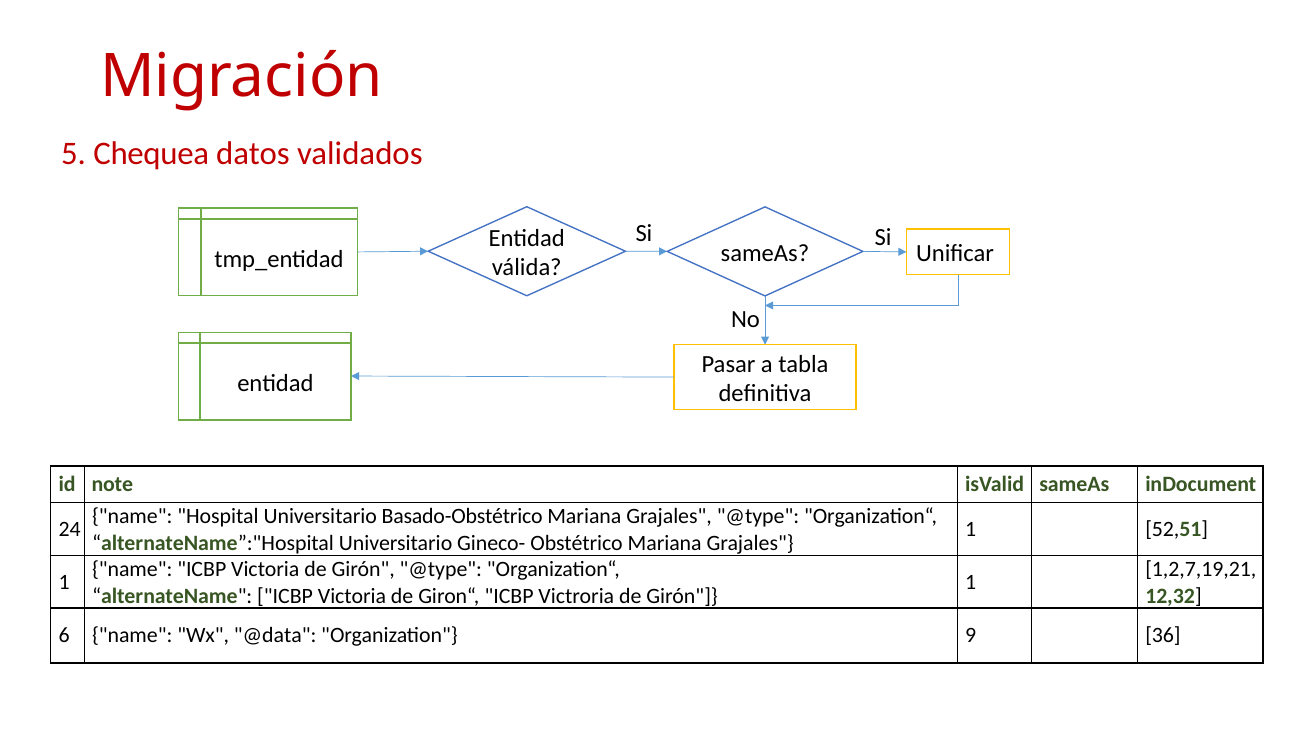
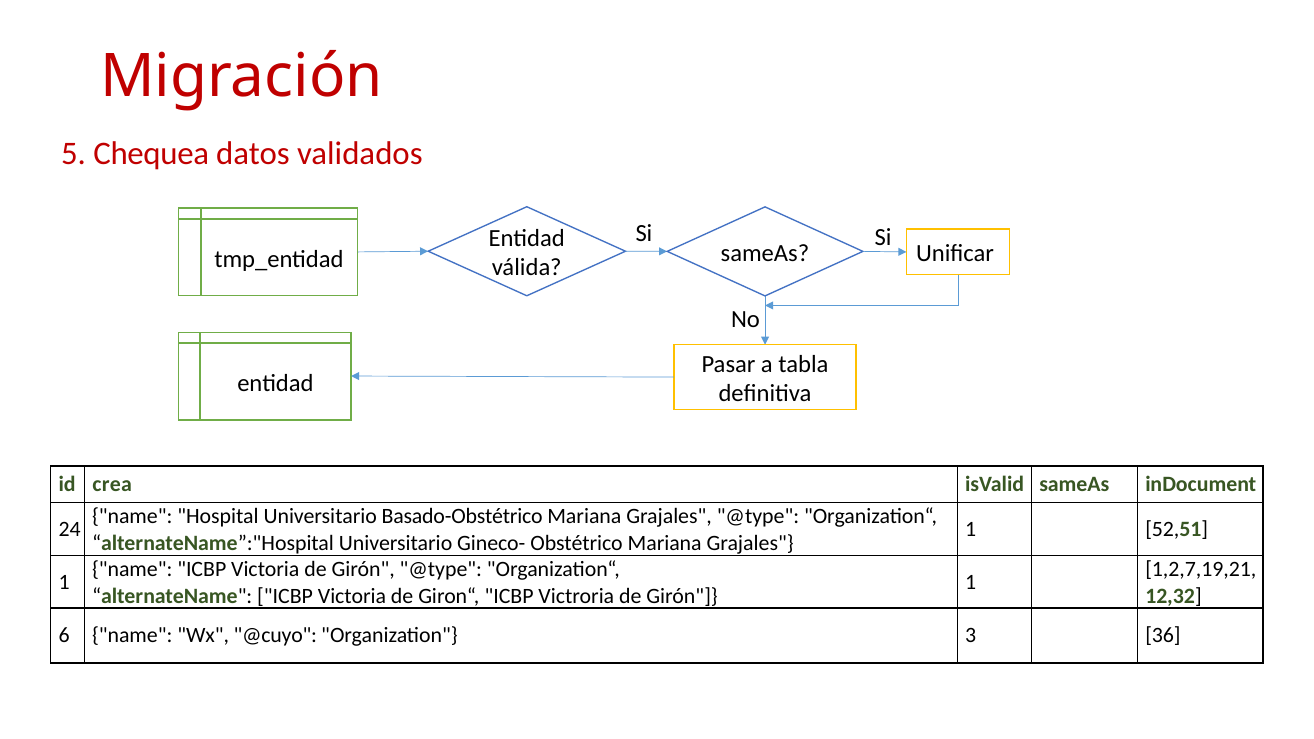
note: note -> crea
@data: @data -> @cuyo
9: 9 -> 3
